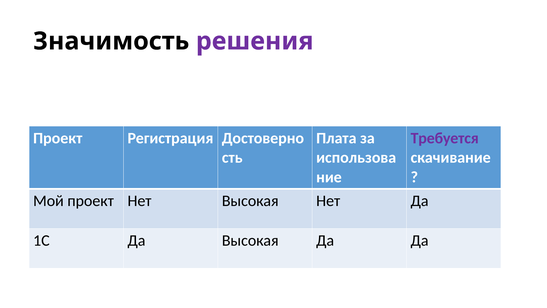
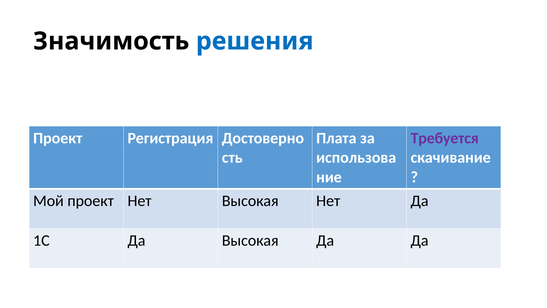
решения colour: purple -> blue
